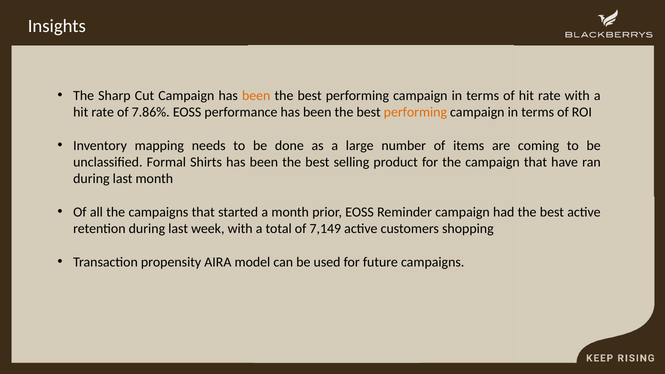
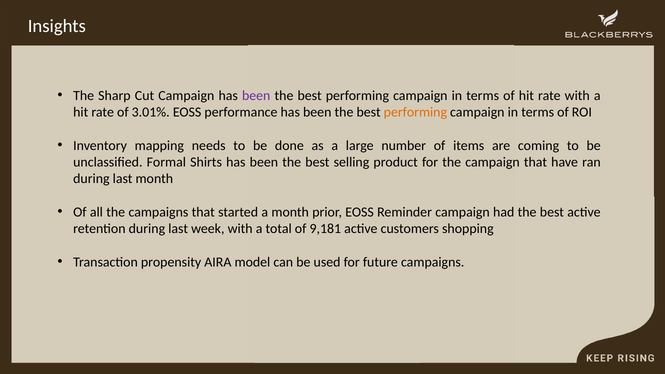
been at (256, 96) colour: orange -> purple
7.86%: 7.86% -> 3.01%
7,149: 7,149 -> 9,181
